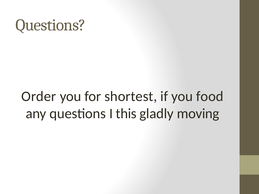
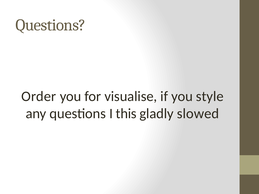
shortest: shortest -> visualise
food: food -> style
moving: moving -> slowed
